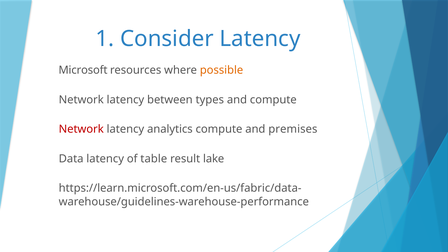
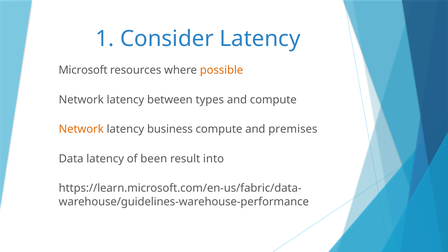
Network at (81, 129) colour: red -> orange
analytics: analytics -> business
table: table -> been
lake: lake -> into
